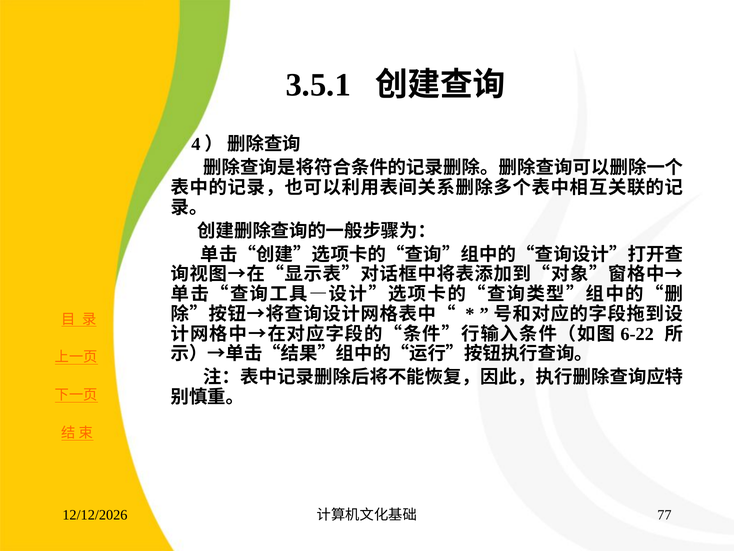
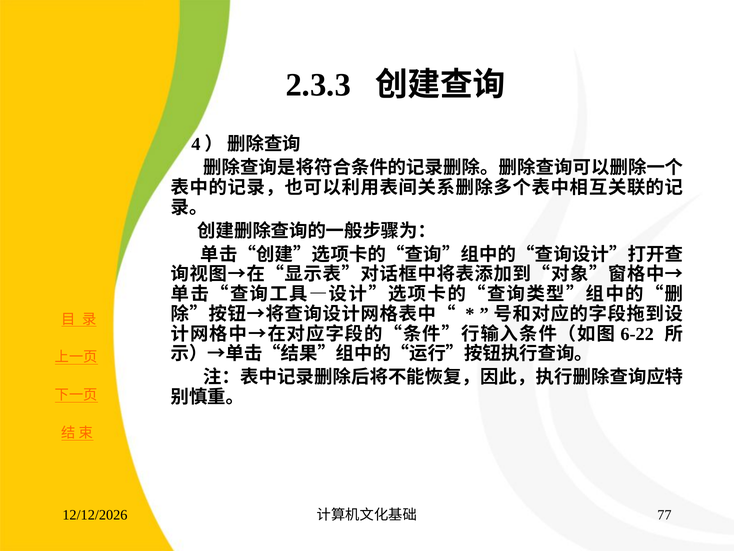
3.5.1: 3.5.1 -> 2.3.3
